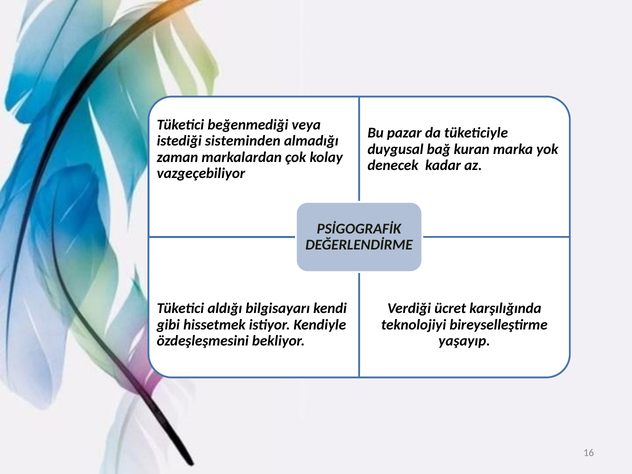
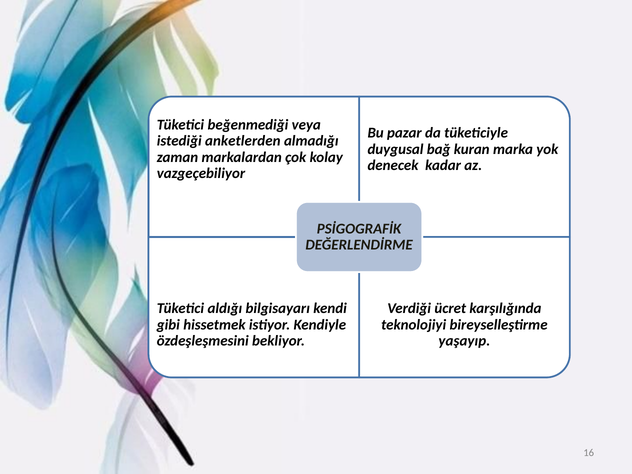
sisteminden: sisteminden -> anketlerden
